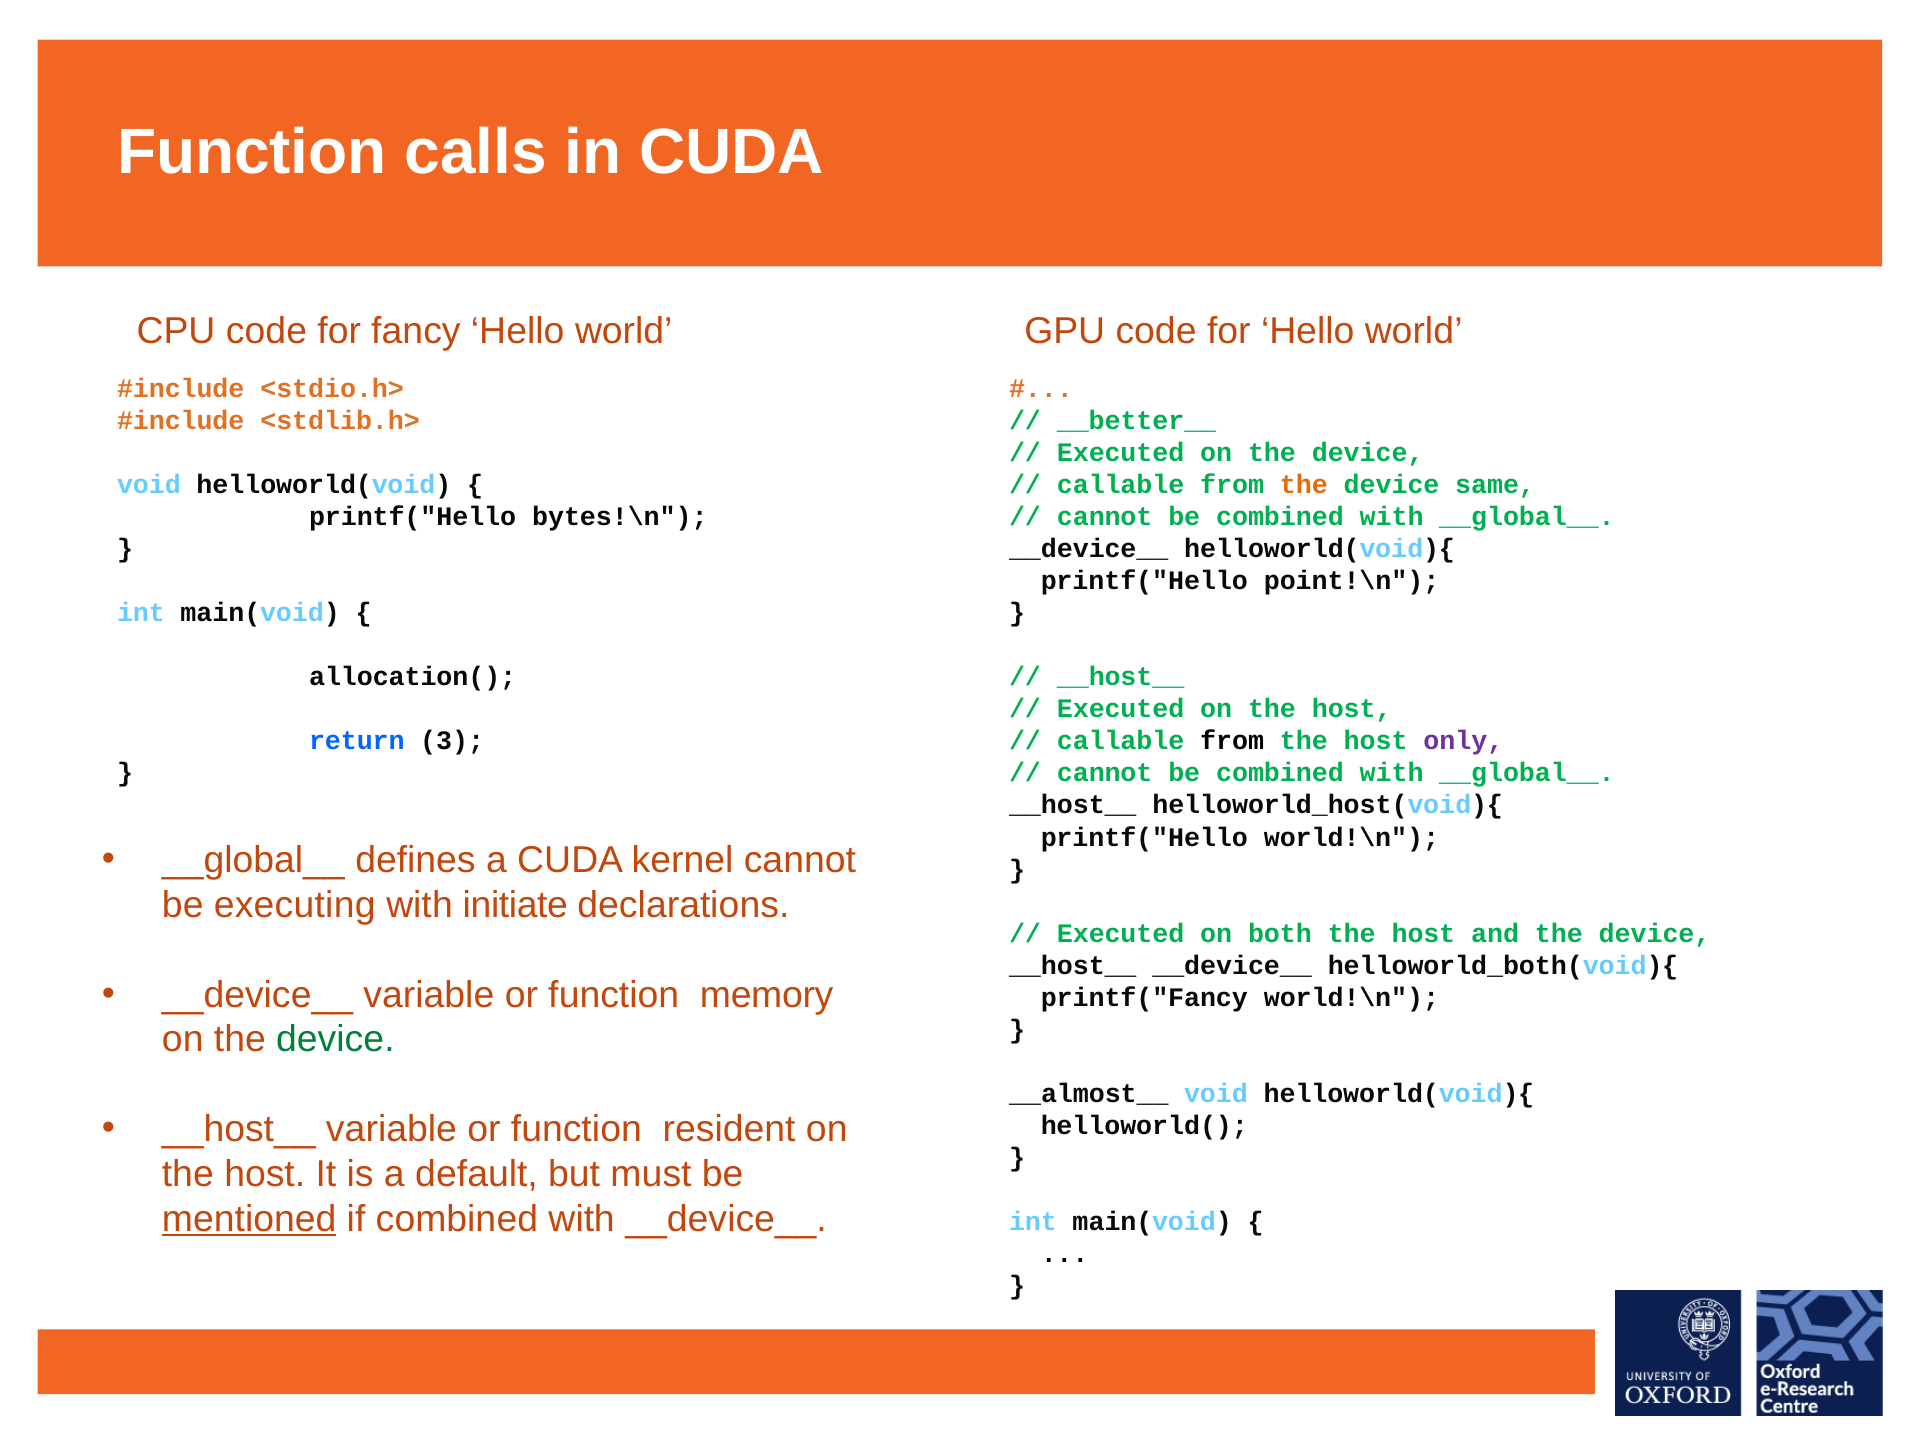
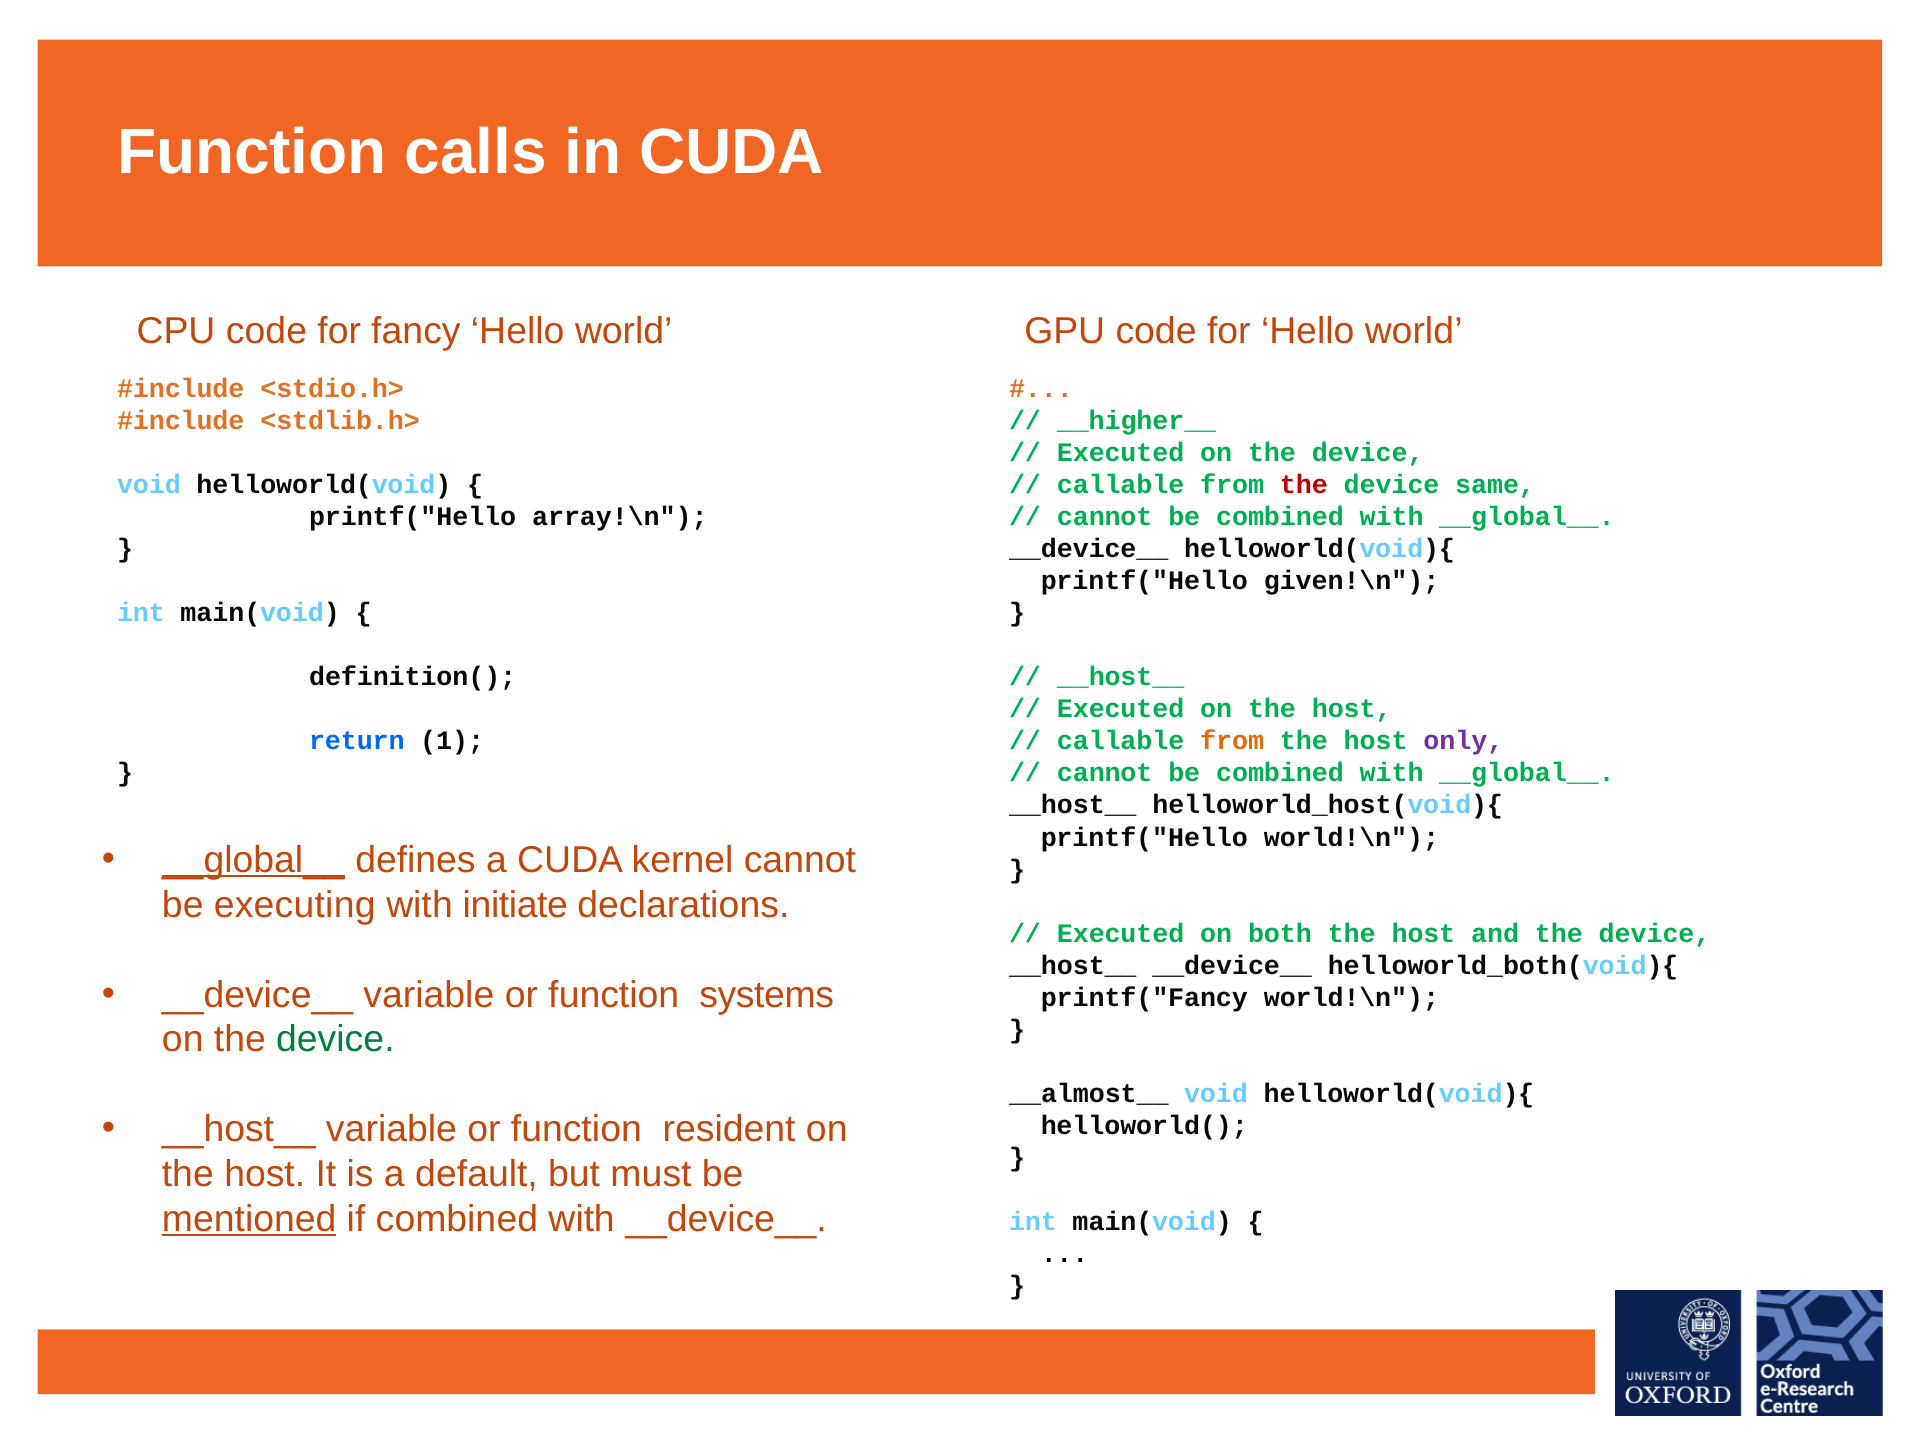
__better__: __better__ -> __higher__
the at (1304, 485) colour: orange -> red
bytes!\n: bytes!\n -> array!\n
point!\n: point!\n -> given!\n
allocation(: allocation( -> definition(
3: 3 -> 1
from at (1232, 741) colour: black -> orange
__global__ at (253, 860) underline: none -> present
memory: memory -> systems
